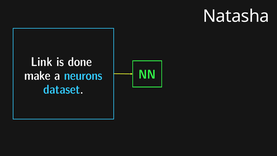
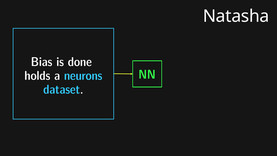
Link: Link -> Bias
make: make -> holds
